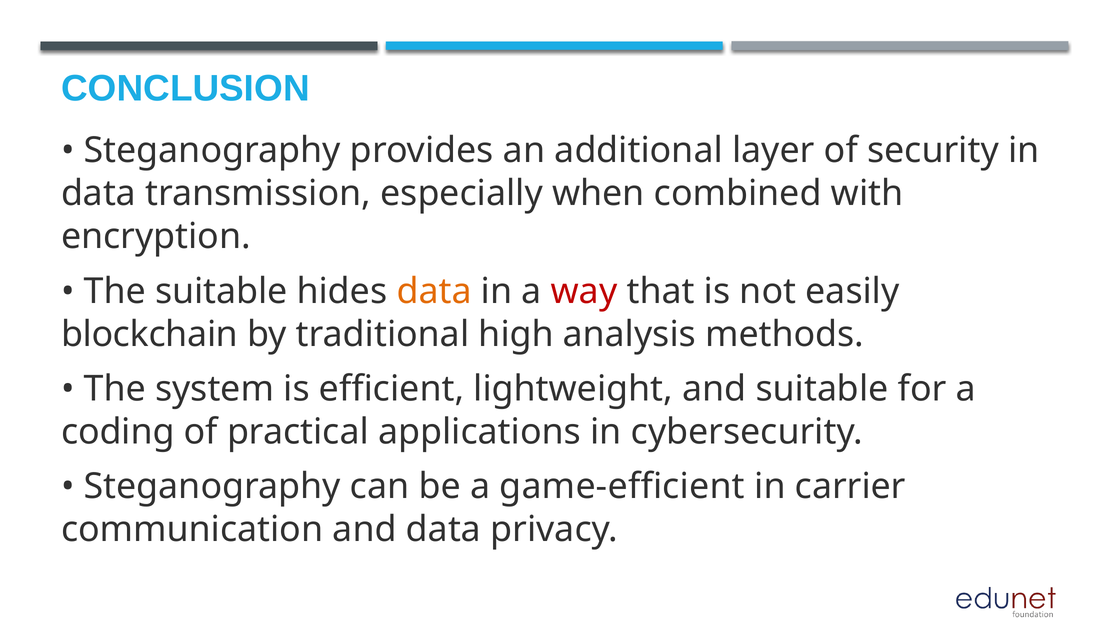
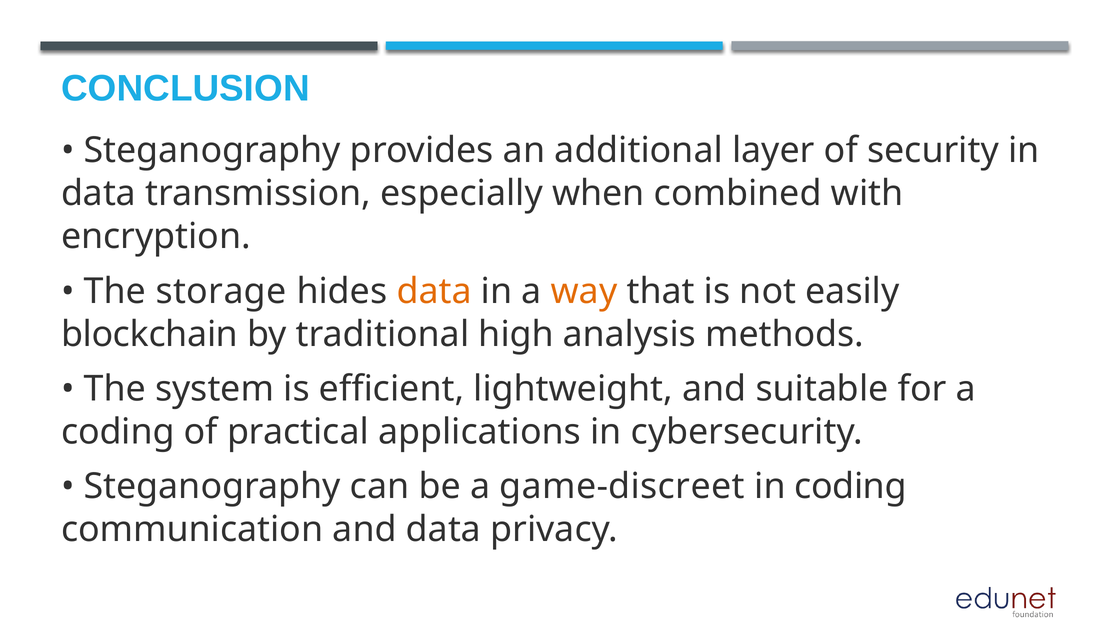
The suitable: suitable -> storage
way colour: red -> orange
game-efficient: game-efficient -> game-discreet
in carrier: carrier -> coding
